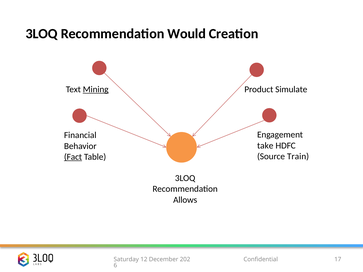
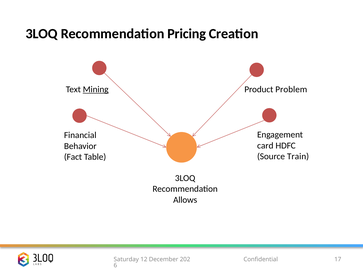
Would: Would -> Pricing
Simulate: Simulate -> Problem
take: take -> card
Fact underline: present -> none
